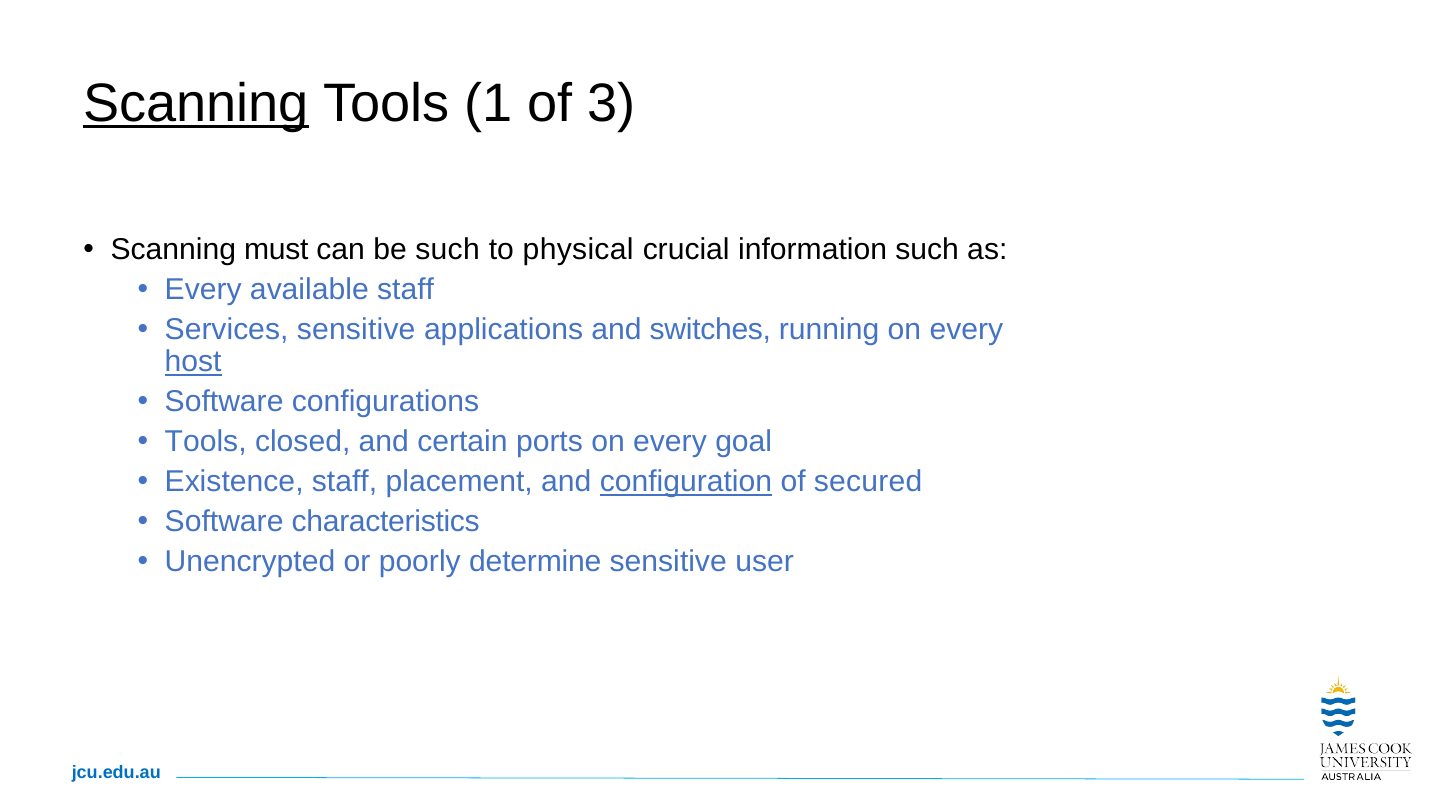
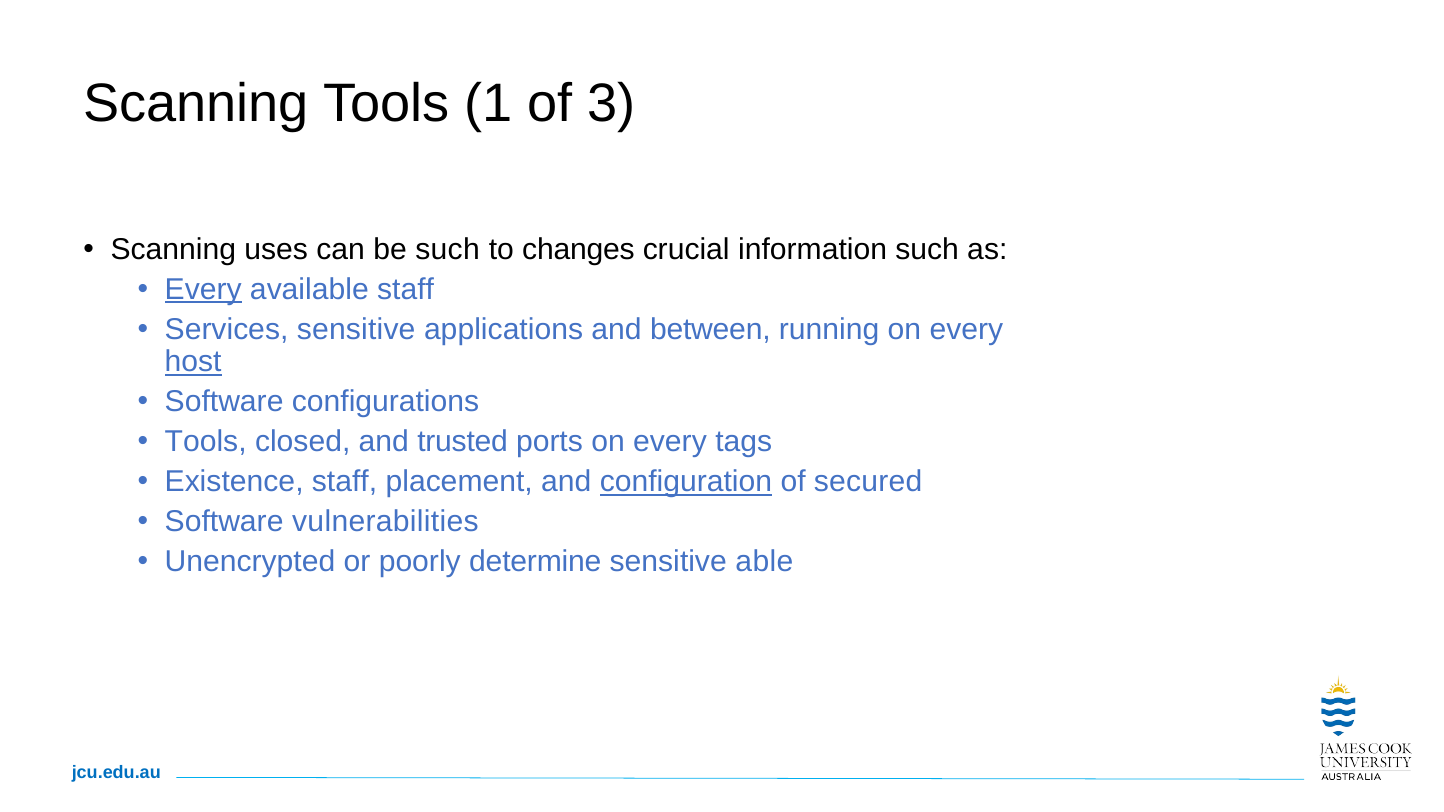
Scanning at (196, 103) underline: present -> none
must: must -> uses
physical: physical -> changes
Every at (203, 290) underline: none -> present
switches: switches -> between
certain: certain -> trusted
goal: goal -> tags
characteristics: characteristics -> vulnerabilities
user: user -> able
